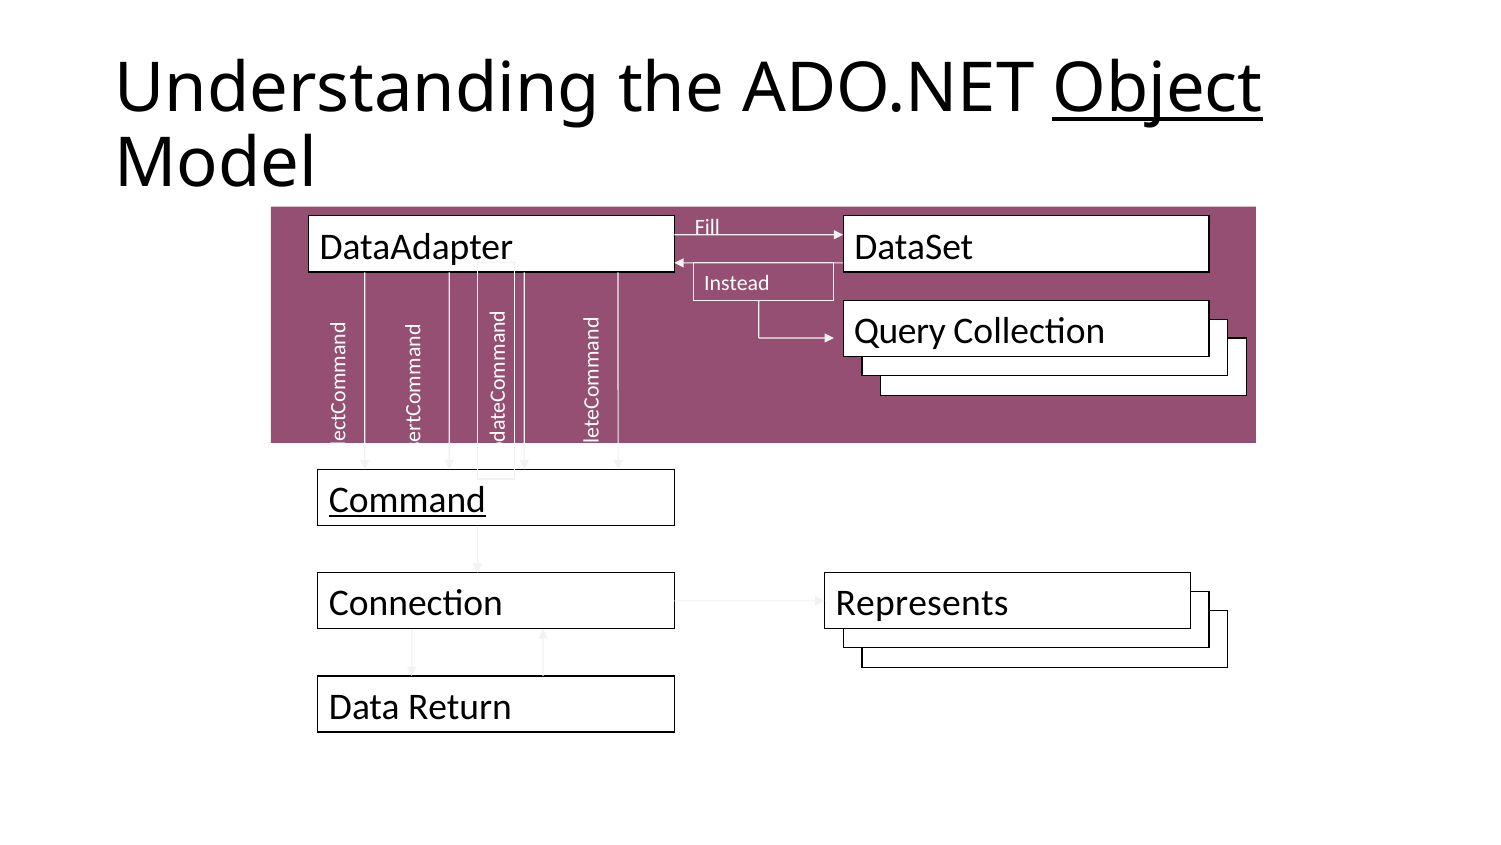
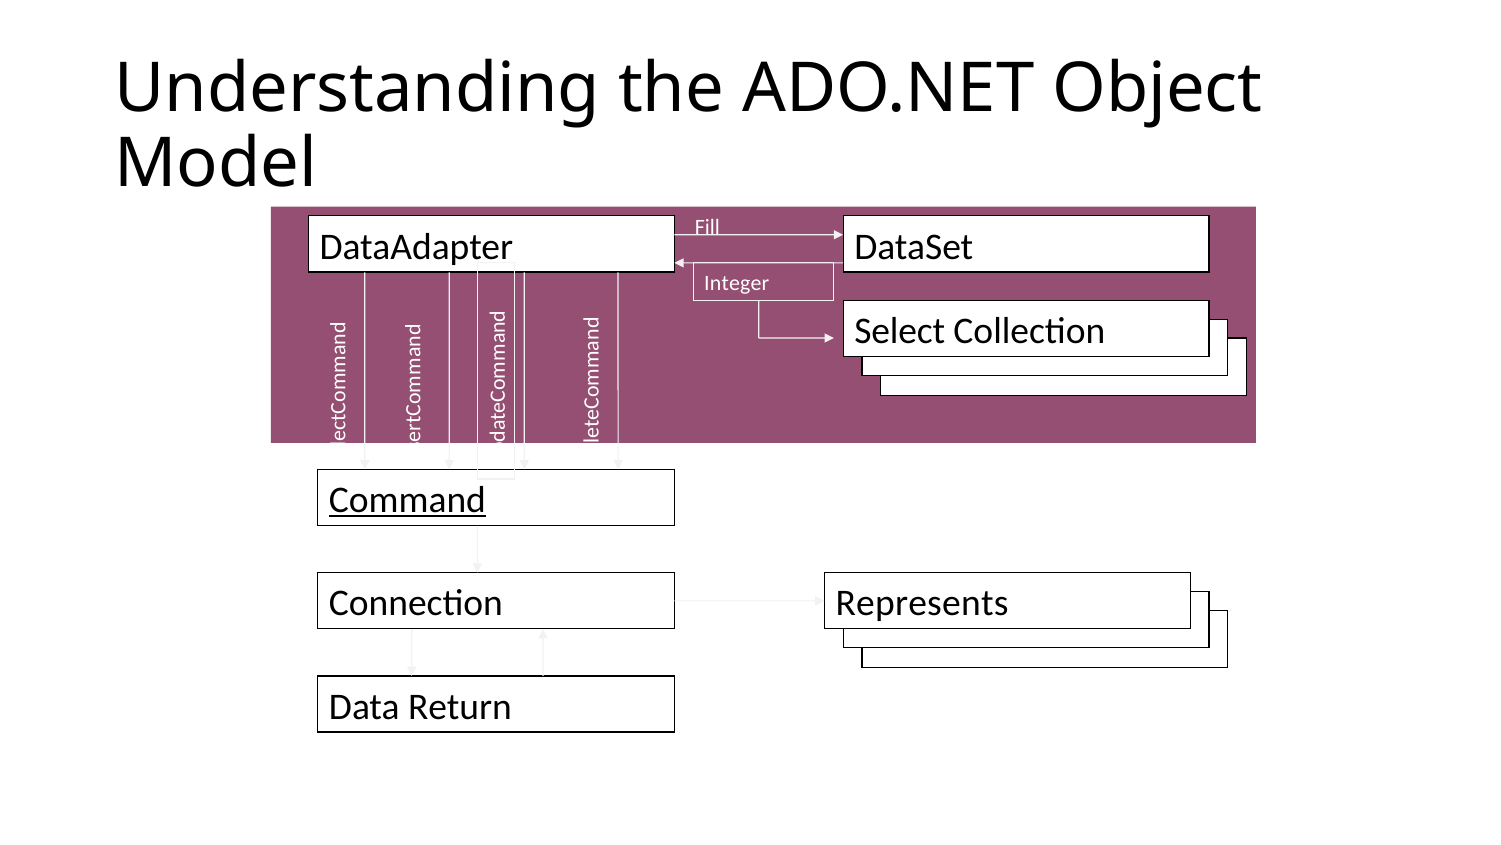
Object underline: present -> none
Instead: Instead -> Integer
Query: Query -> Select
